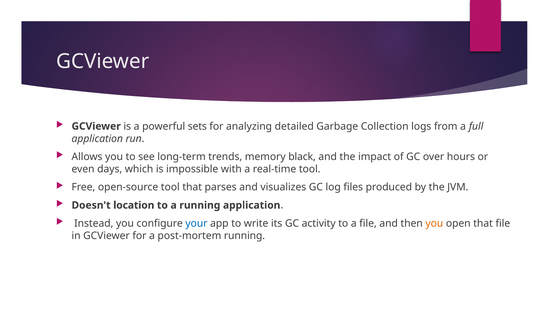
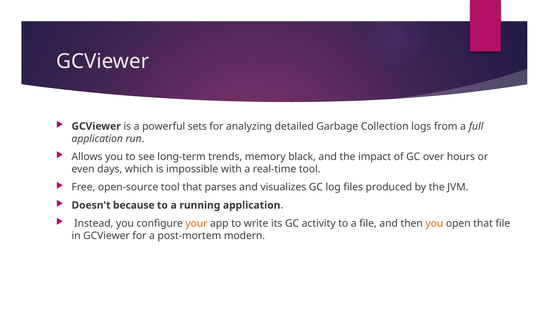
location: location -> because
your colour: blue -> orange
post-mortem running: running -> modern
